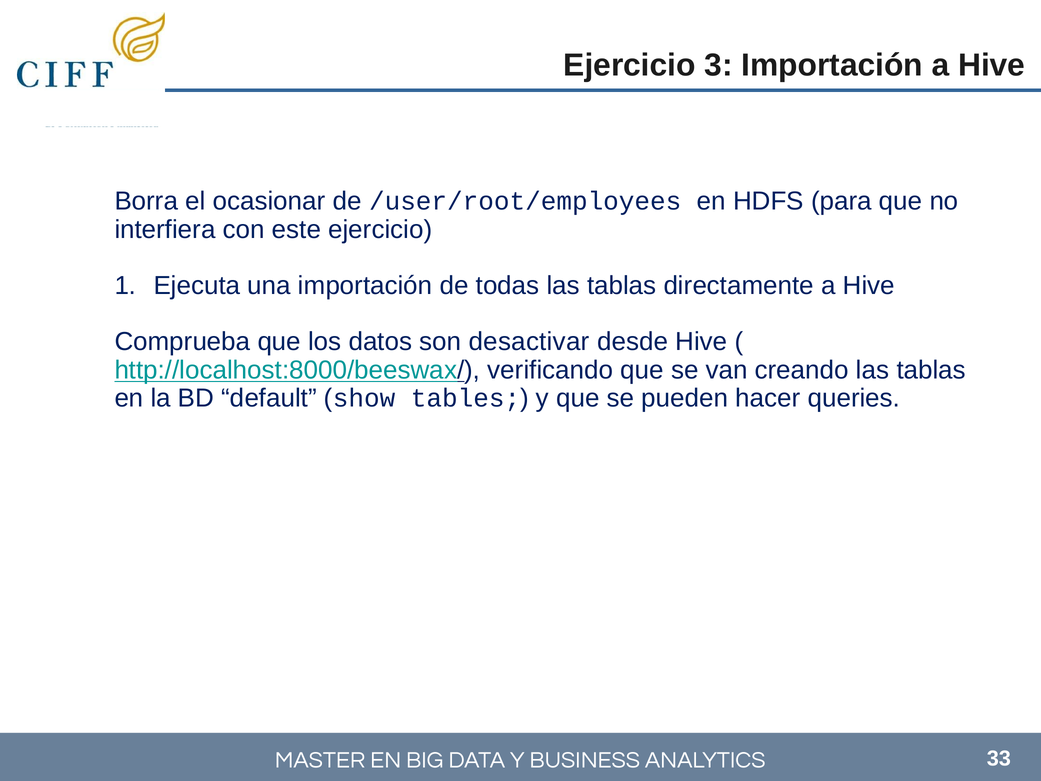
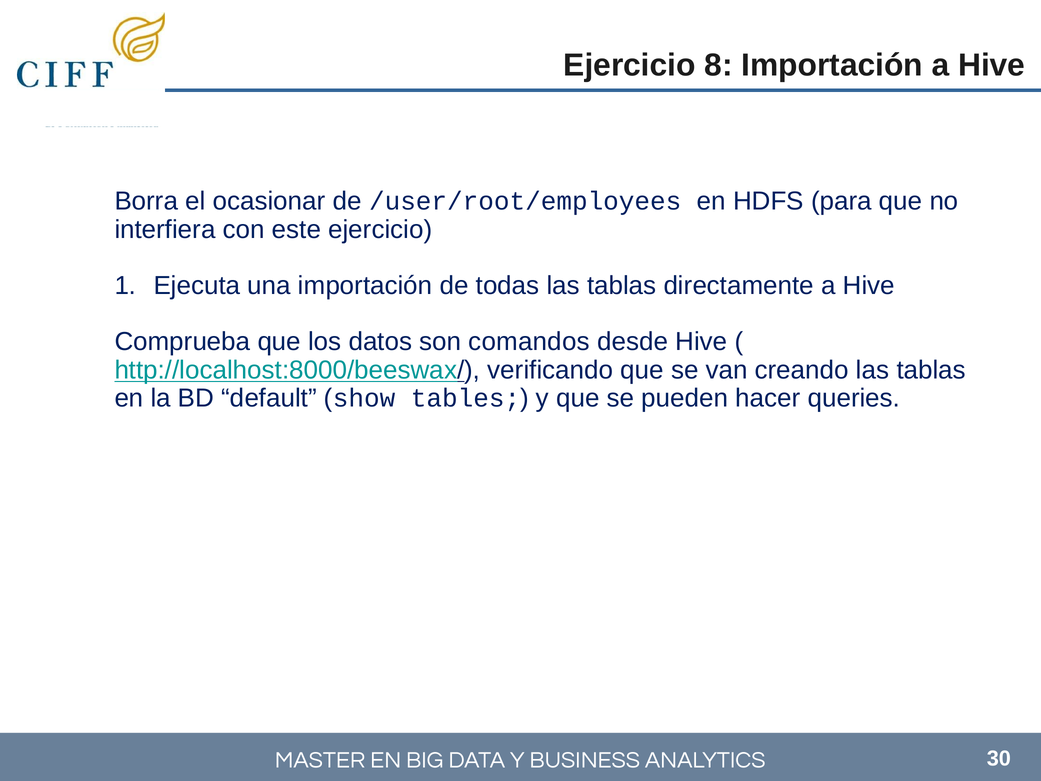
3: 3 -> 8
desactivar: desactivar -> comandos
33: 33 -> 30
